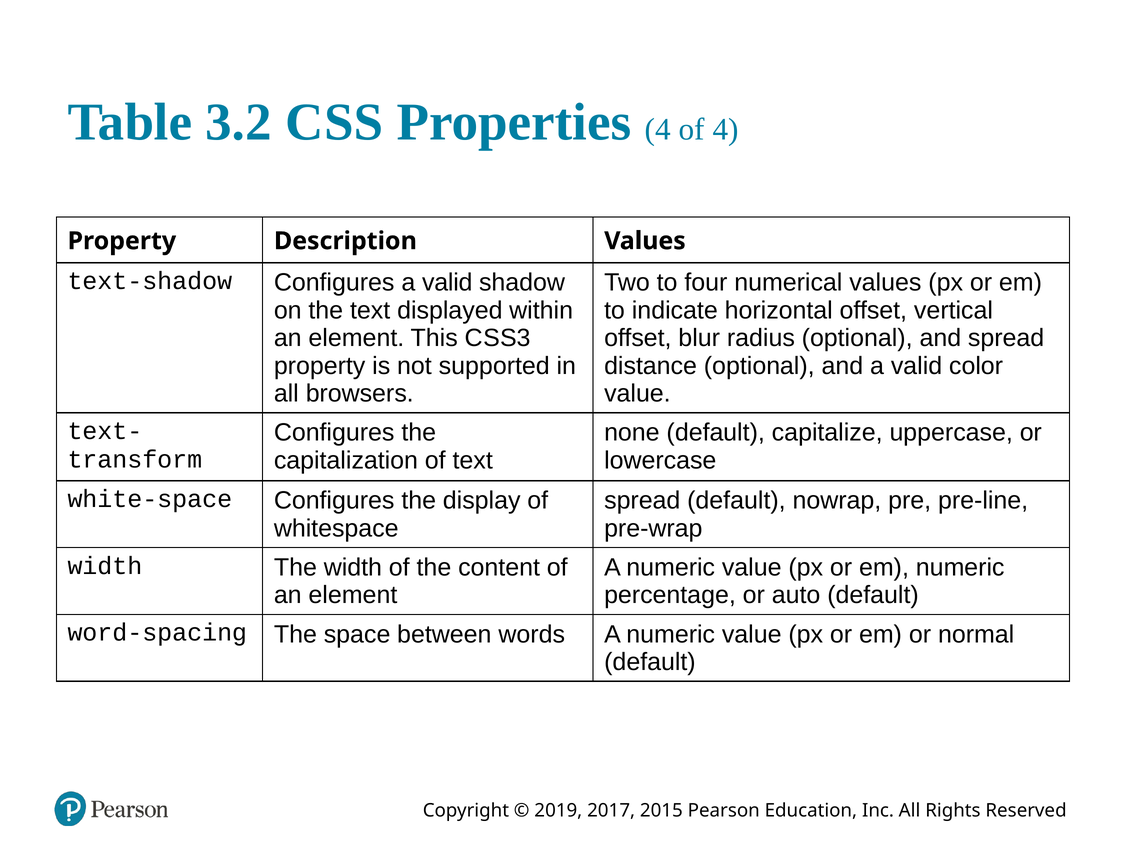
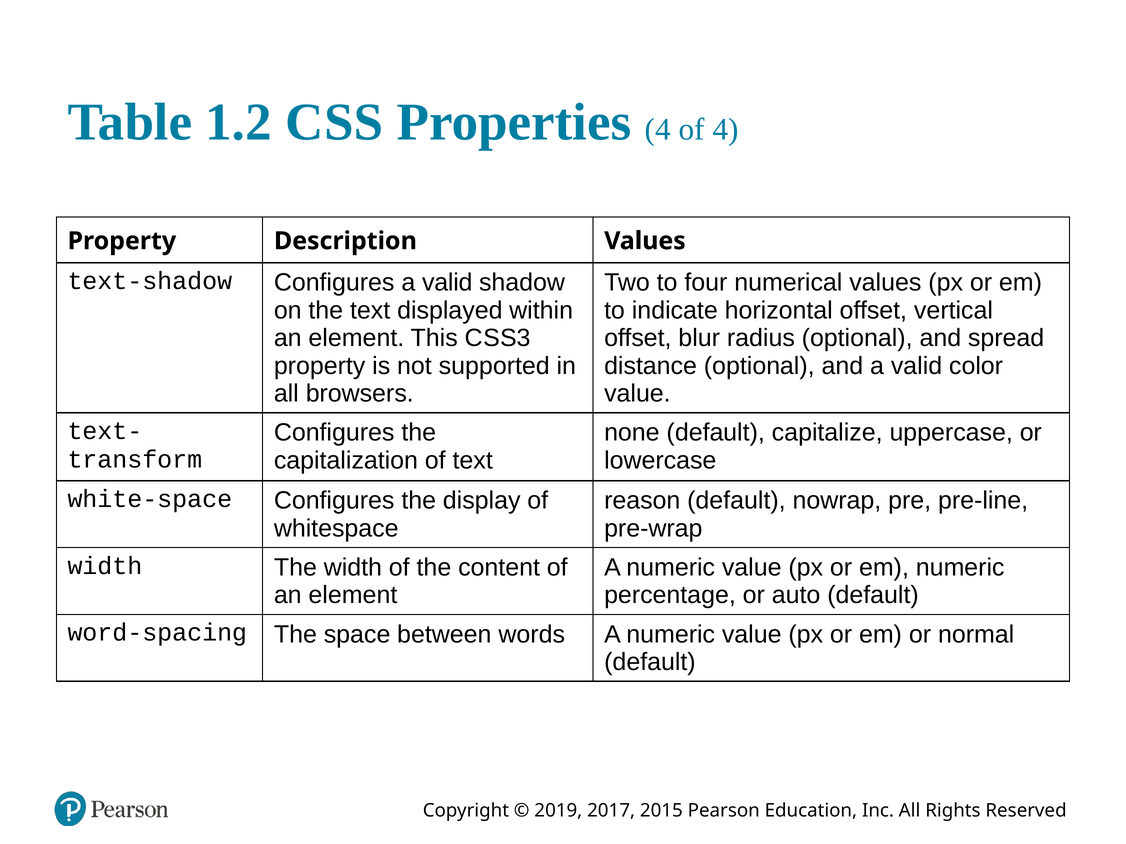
3.2: 3.2 -> 1.2
spread at (642, 501): spread -> reason
